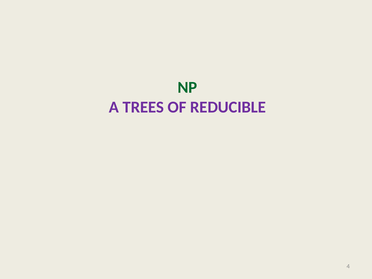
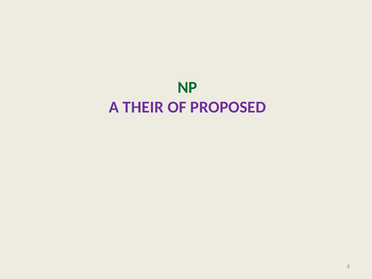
TREES: TREES -> THEIR
REDUCIBLE: REDUCIBLE -> PROPOSED
